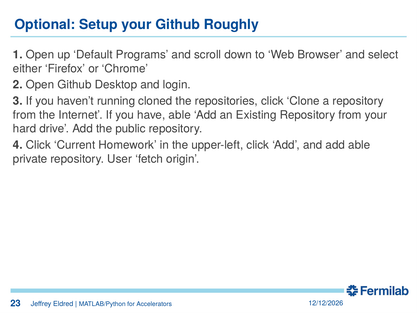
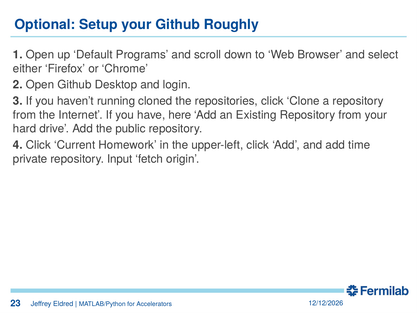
have able: able -> here
add able: able -> time
User: User -> Input
